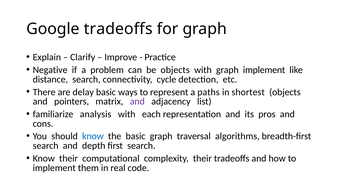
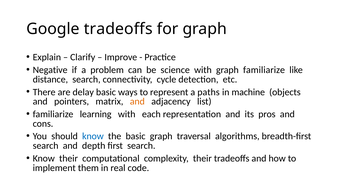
be objects: objects -> science
graph implement: implement -> familiarize
shortest: shortest -> machine
and at (137, 102) colour: purple -> orange
analysis: analysis -> learning
